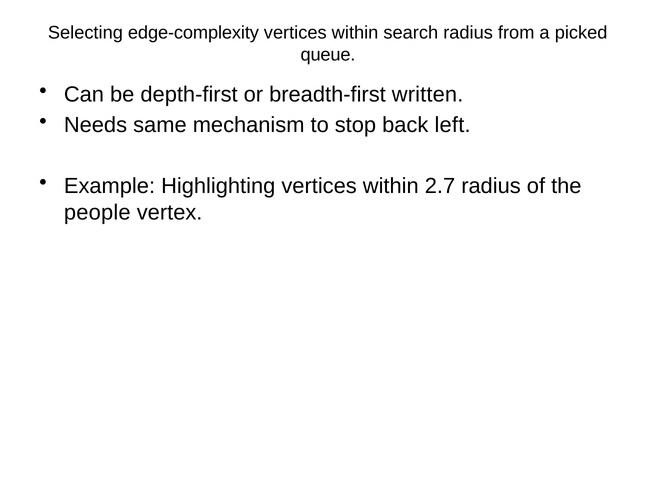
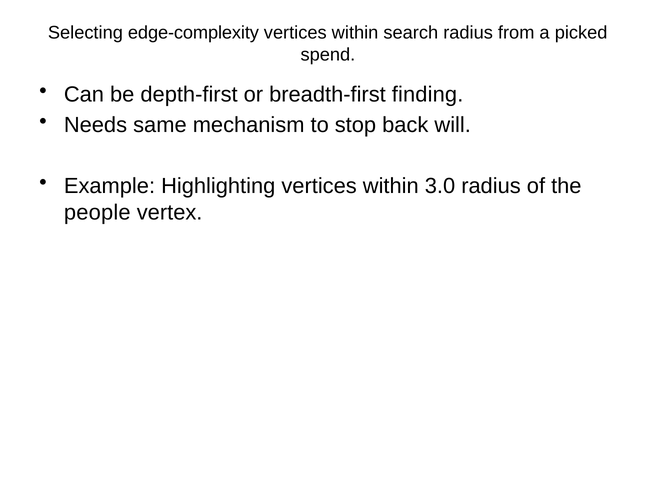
queue: queue -> spend
written: written -> finding
left: left -> will
2.7: 2.7 -> 3.0
